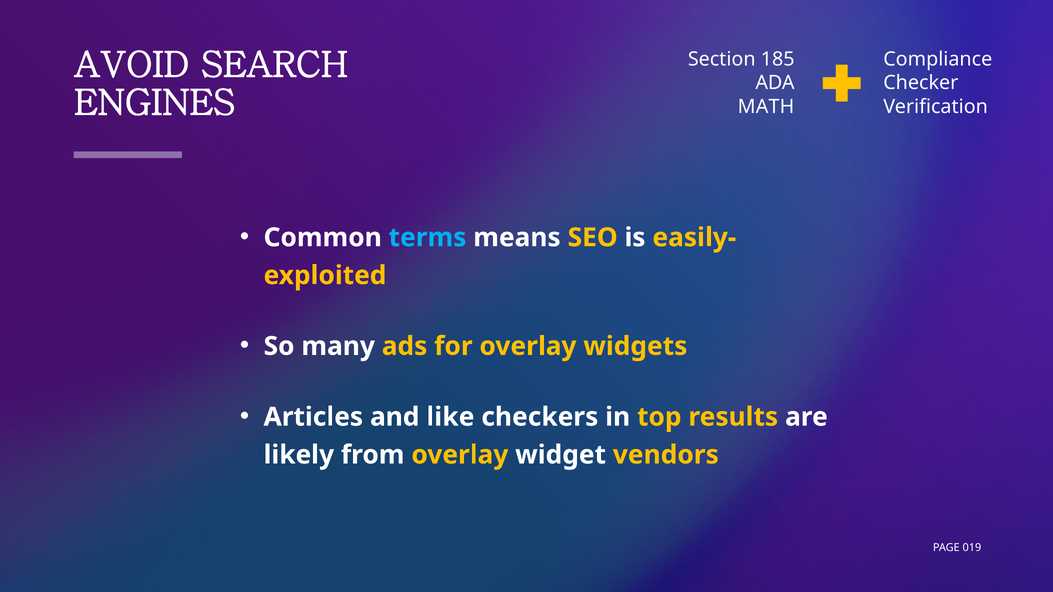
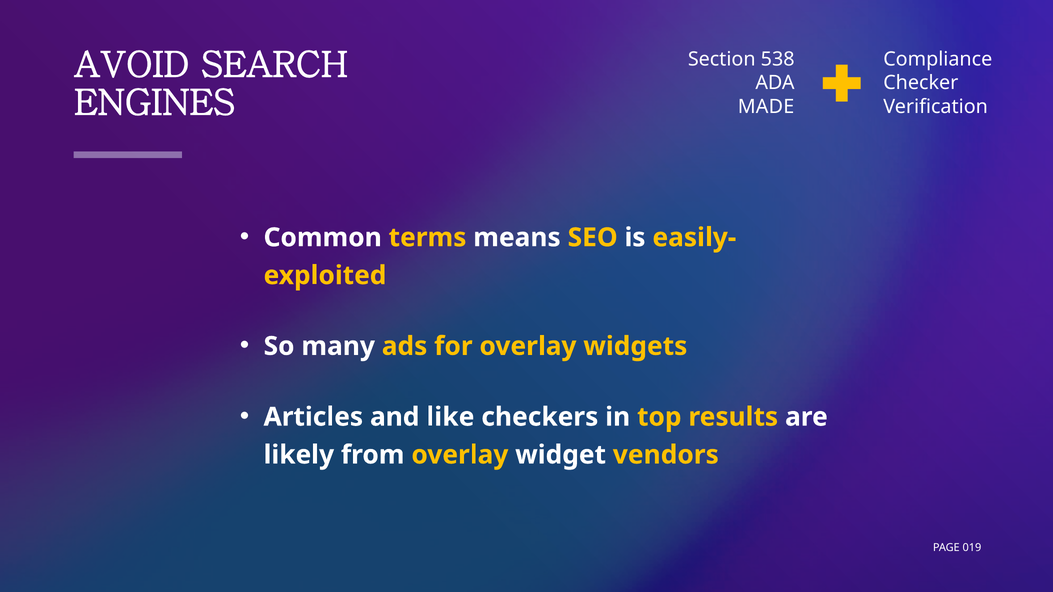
185: 185 -> 538
MATH: MATH -> MADE
terms colour: light blue -> yellow
